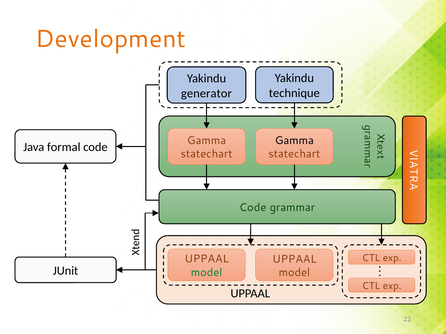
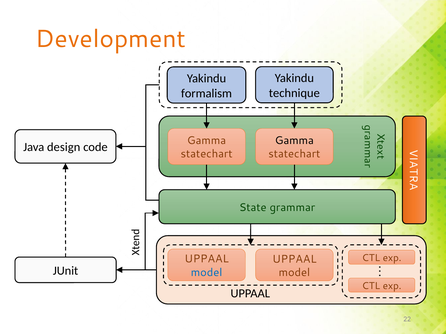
generator: generator -> formalism
formal: formal -> design
Code at (253, 208): Code -> State
model at (207, 273) colour: green -> blue
